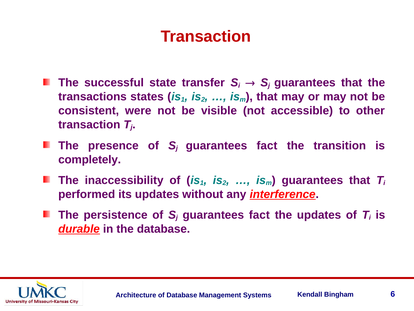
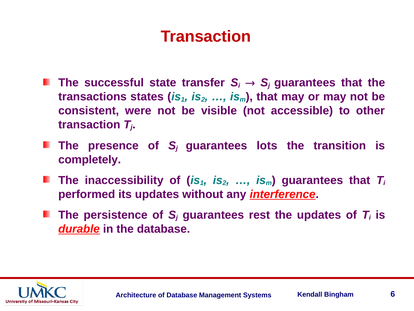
fact at (267, 145): fact -> lots
fact at (259, 215): fact -> rest
